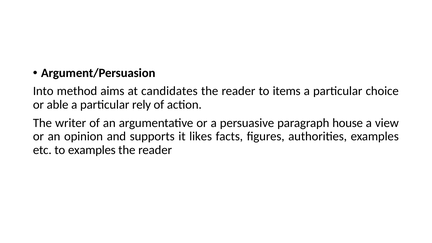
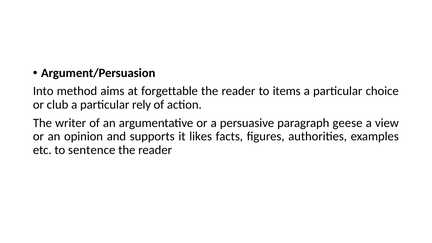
candidates: candidates -> forgettable
able: able -> club
house: house -> geese
to examples: examples -> sentence
